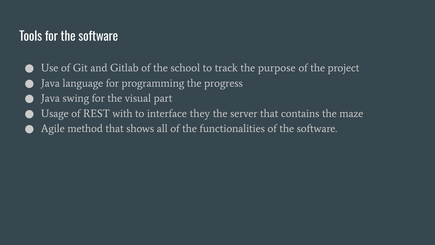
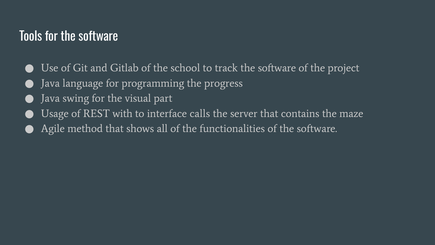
track the purpose: purpose -> software
they: they -> calls
